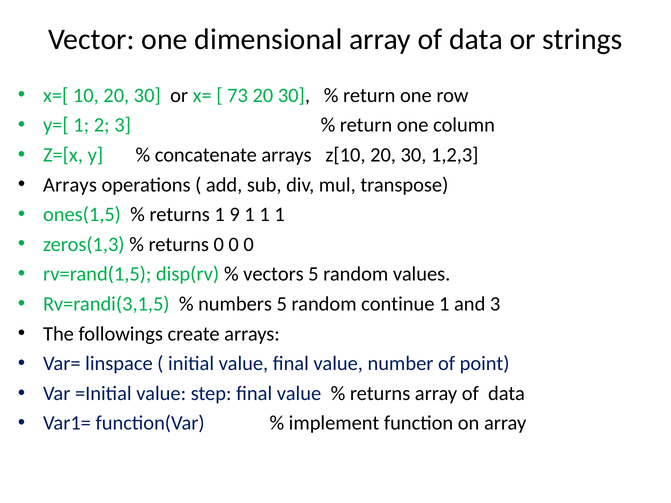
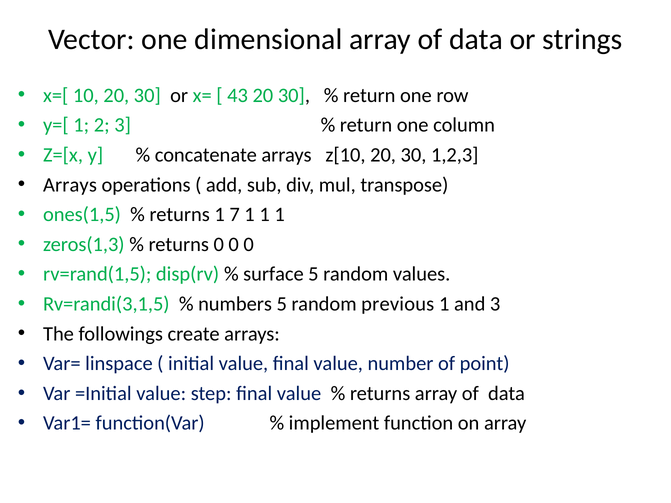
73: 73 -> 43
9: 9 -> 7
vectors: vectors -> surface
continue: continue -> previous
